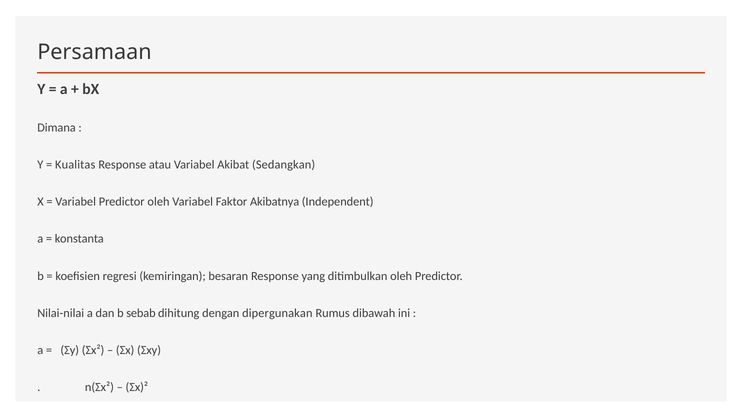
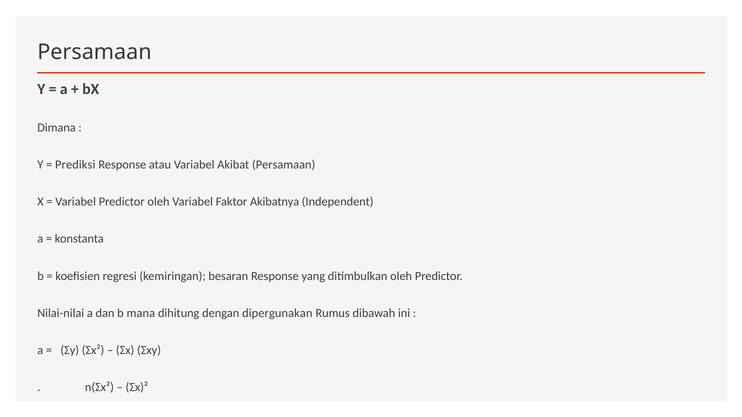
Kualitas: Kualitas -> Prediksi
Akibat Sedangkan: Sedangkan -> Persamaan
sebab: sebab -> mana
